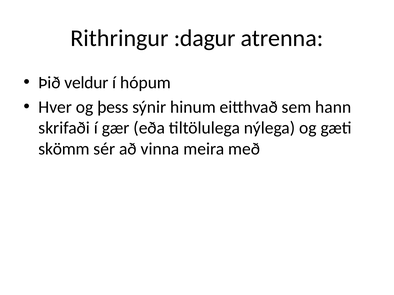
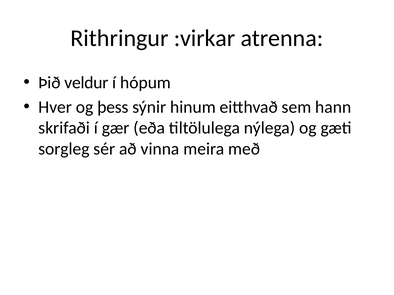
:dagur: :dagur -> :virkar
skömm: skömm -> sorgleg
